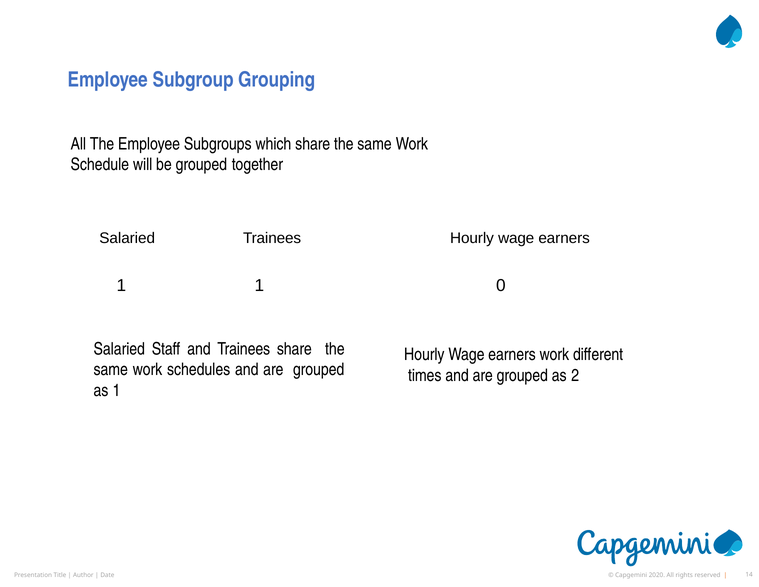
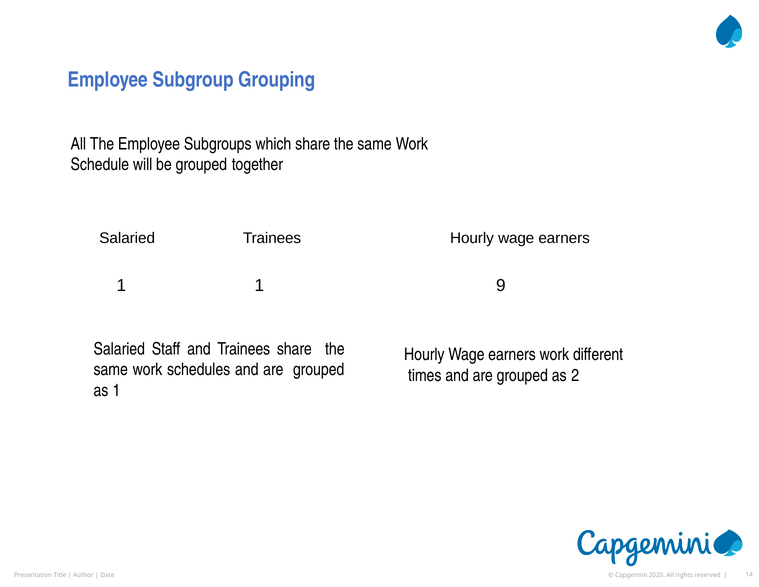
0: 0 -> 9
